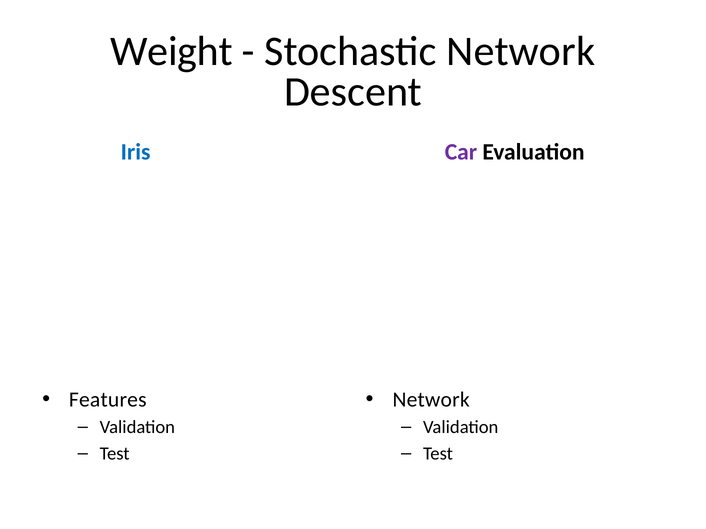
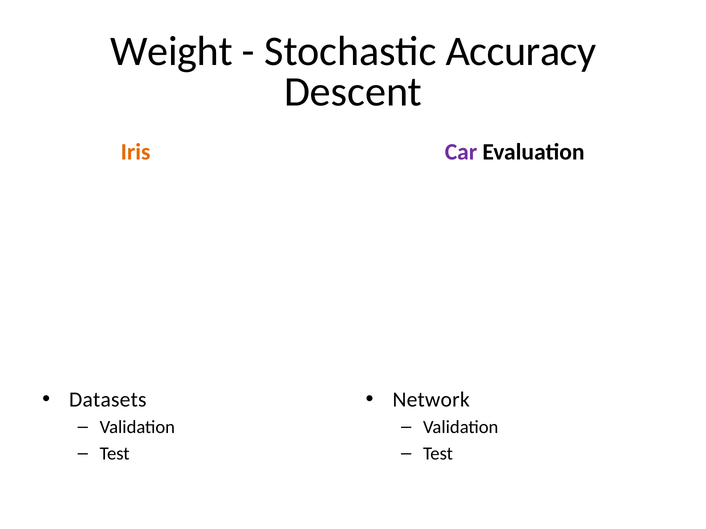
Stochastic Network: Network -> Accuracy
Iris colour: blue -> orange
Features: Features -> Datasets
